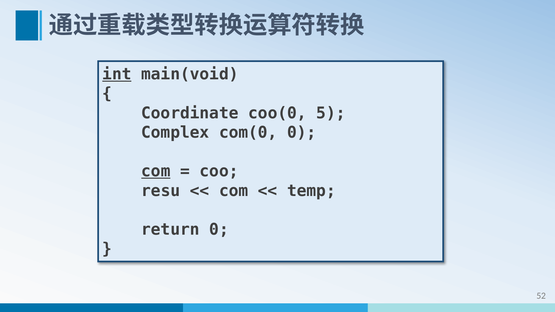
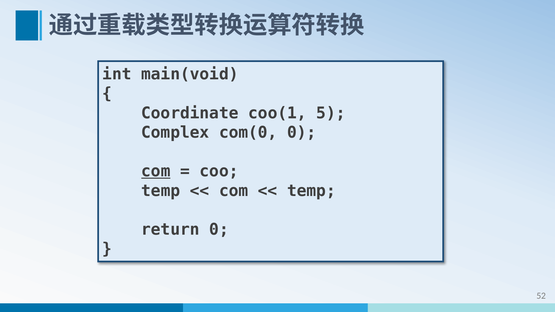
int underline: present -> none
coo(0: coo(0 -> coo(1
resu at (161, 191): resu -> temp
